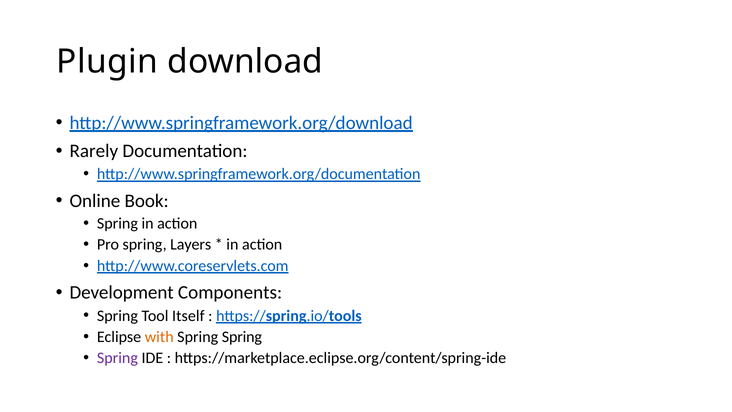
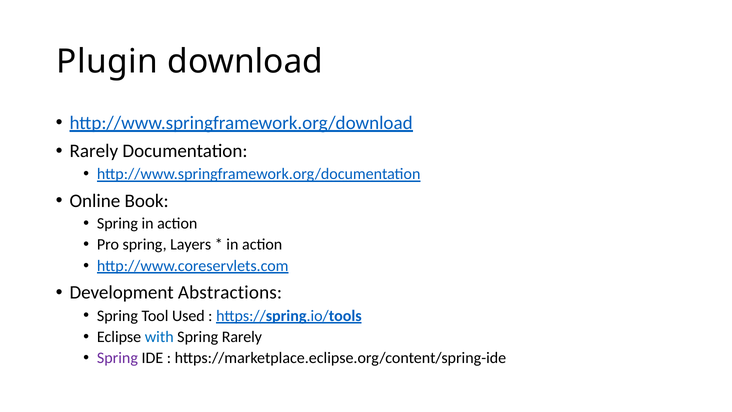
Components: Components -> Abstractions
Itself: Itself -> Used
with colour: orange -> blue
Spring Spring: Spring -> Rarely
